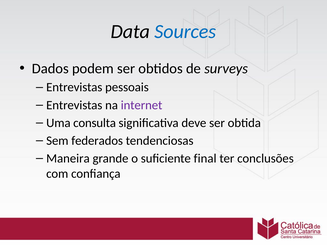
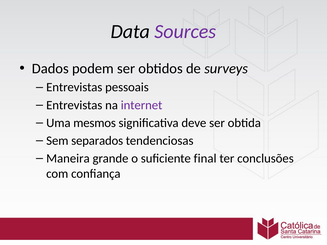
Sources colour: blue -> purple
consulta: consulta -> mesmos
federados: federados -> separados
